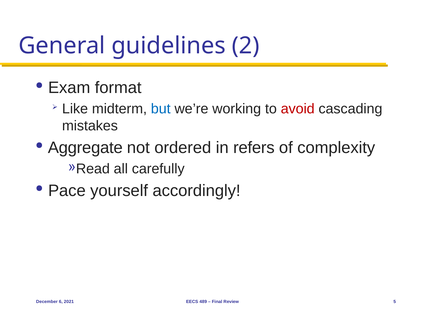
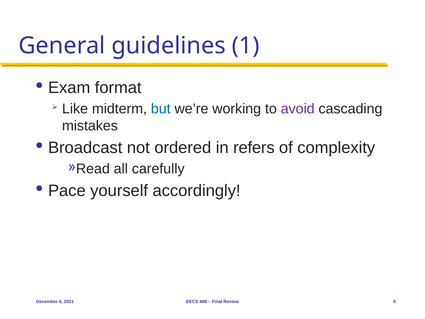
2: 2 -> 1
avoid colour: red -> purple
Aggregate: Aggregate -> Broadcast
